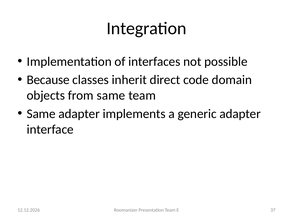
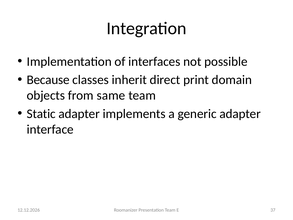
code: code -> print
Same at (41, 114): Same -> Static
